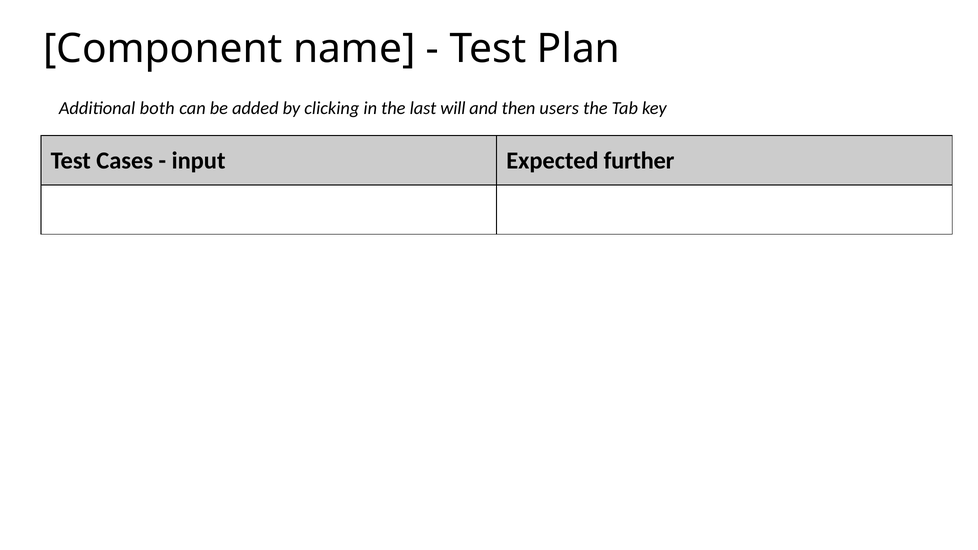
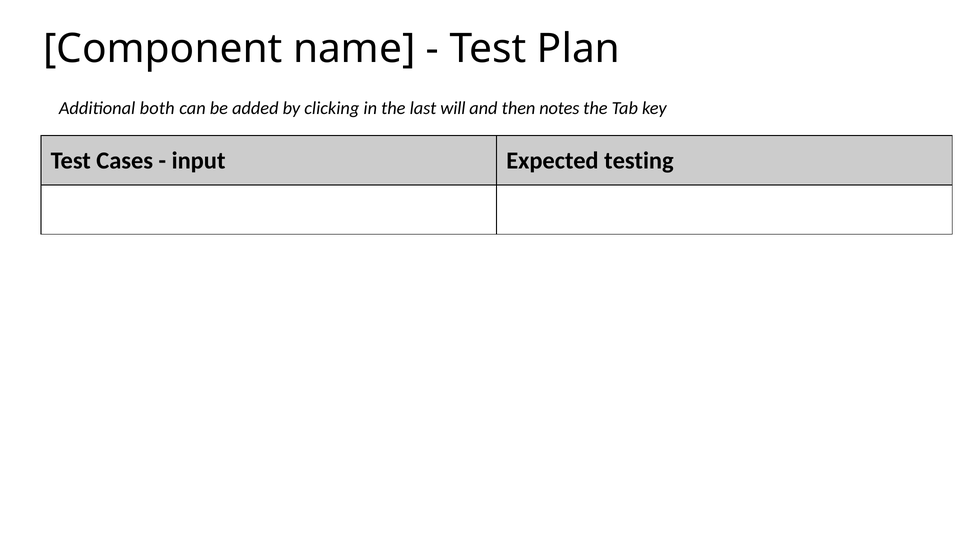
users: users -> notes
further: further -> testing
